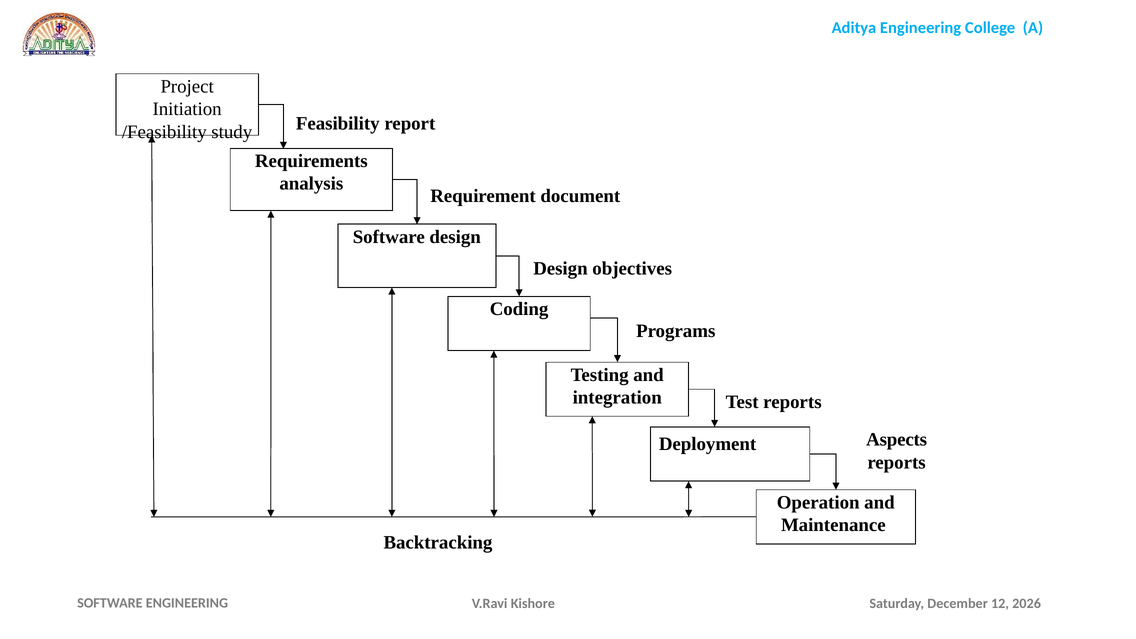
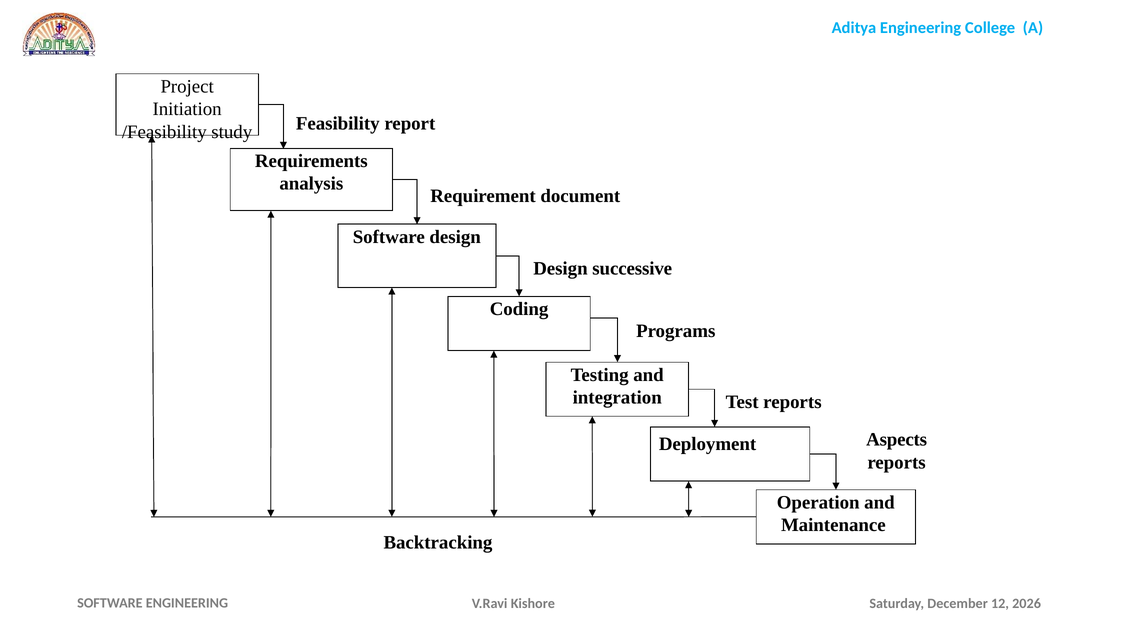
objectives: objectives -> successive
